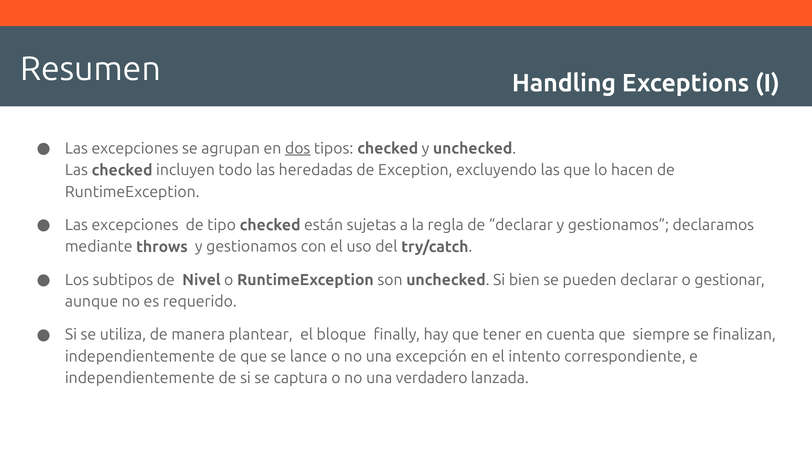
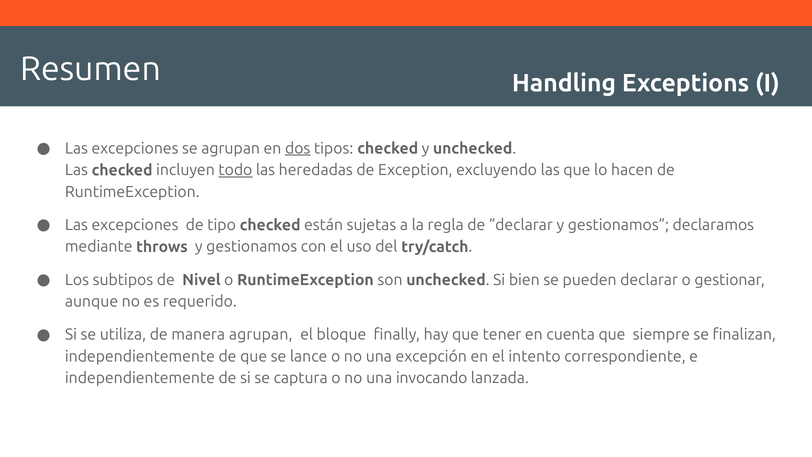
todo underline: none -> present
manera plantear: plantear -> agrupan
verdadero: verdadero -> invocando
